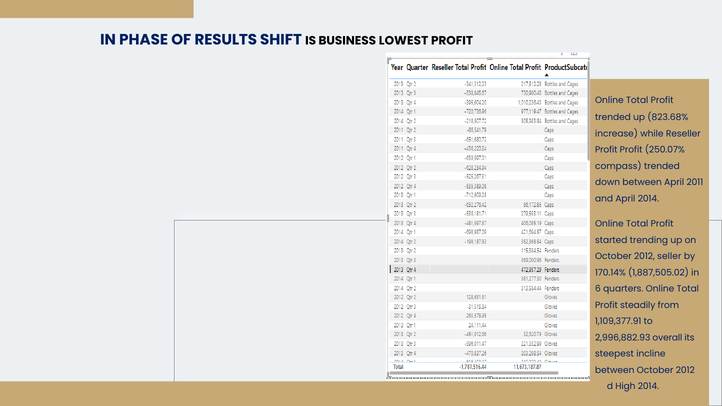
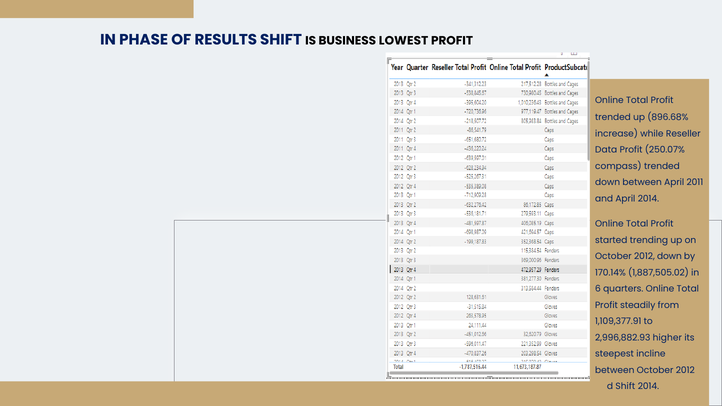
823.68%: 823.68% -> 896.68%
Profit at (606, 150): Profit -> Data
2012 seller: seller -> down
overall: overall -> higher
High at (625, 386): High -> Shift
